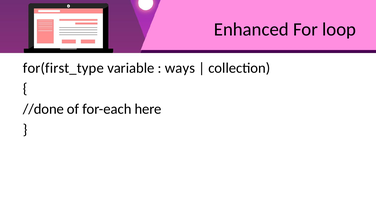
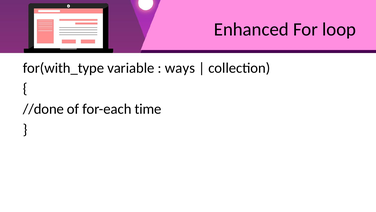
for(first_type: for(first_type -> for(with_type
here: here -> time
